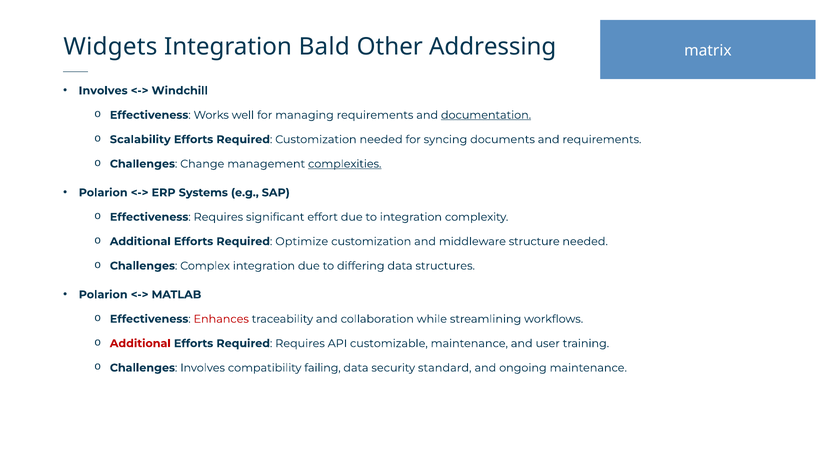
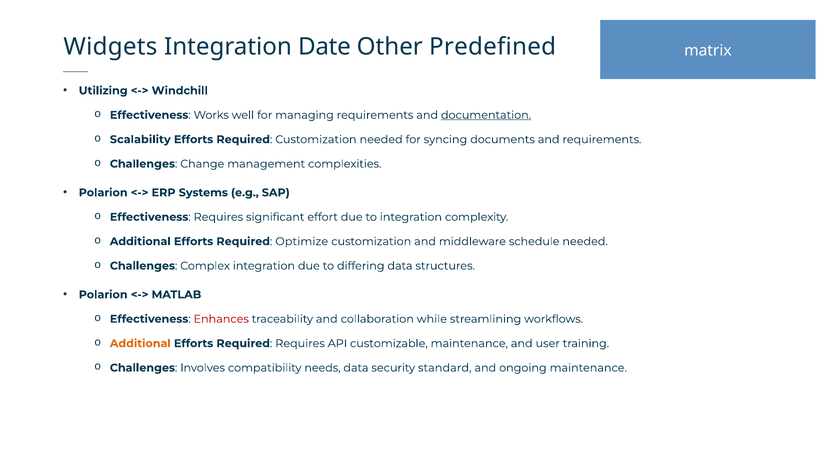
Bald: Bald -> Date
Addressing: Addressing -> Predefined
Involves at (103, 91): Involves -> Utilizing
complexities underline: present -> none
structure: structure -> schedule
Additional at (140, 344) colour: red -> orange
failing: failing -> needs
